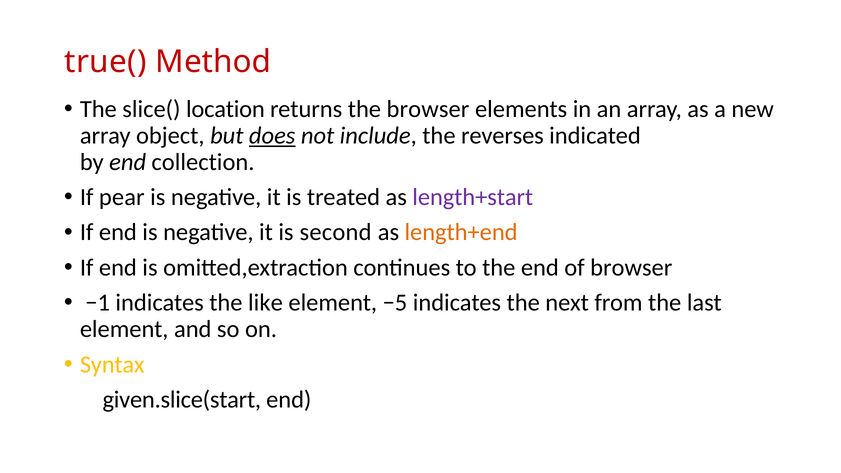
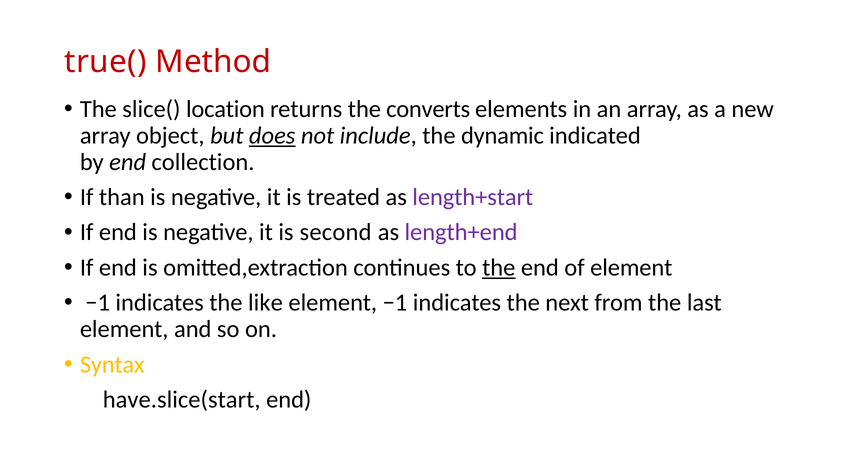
the browser: browser -> converts
reverses: reverses -> dynamic
pear: pear -> than
length+end colour: orange -> purple
the at (499, 268) underline: none -> present
of browser: browser -> element
element −5: −5 -> −1
given.slice(start: given.slice(start -> have.slice(start
